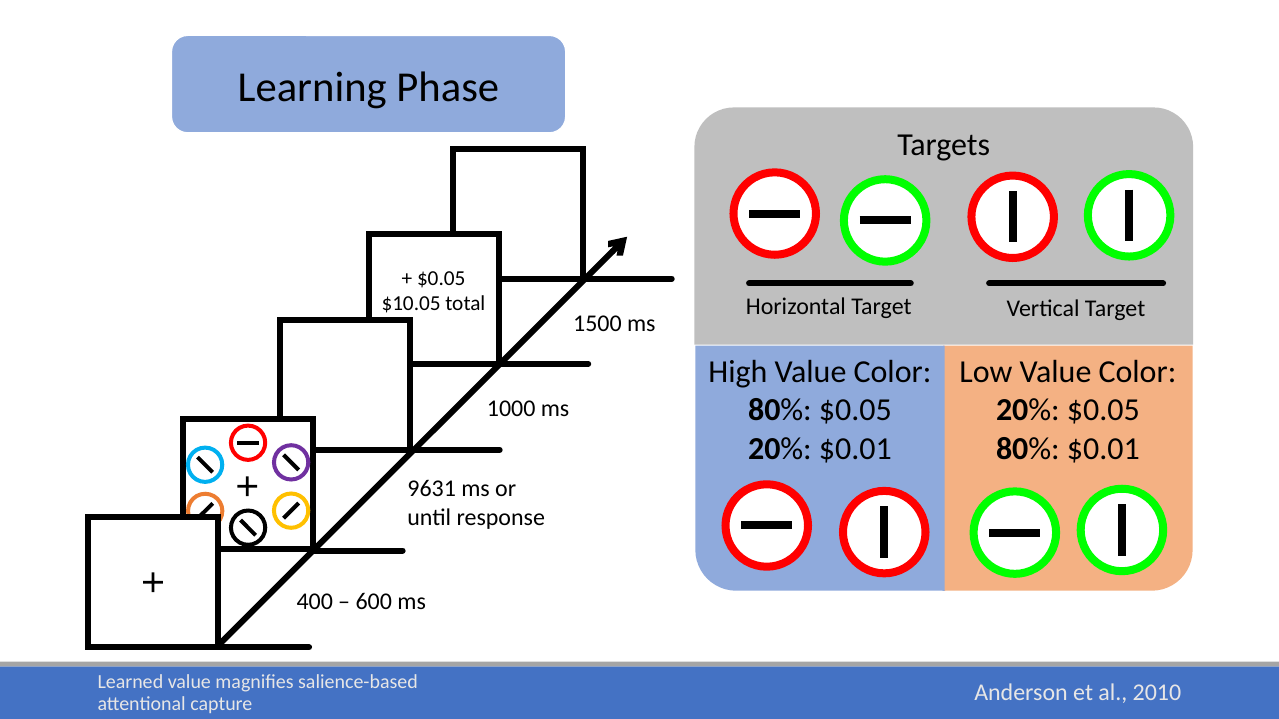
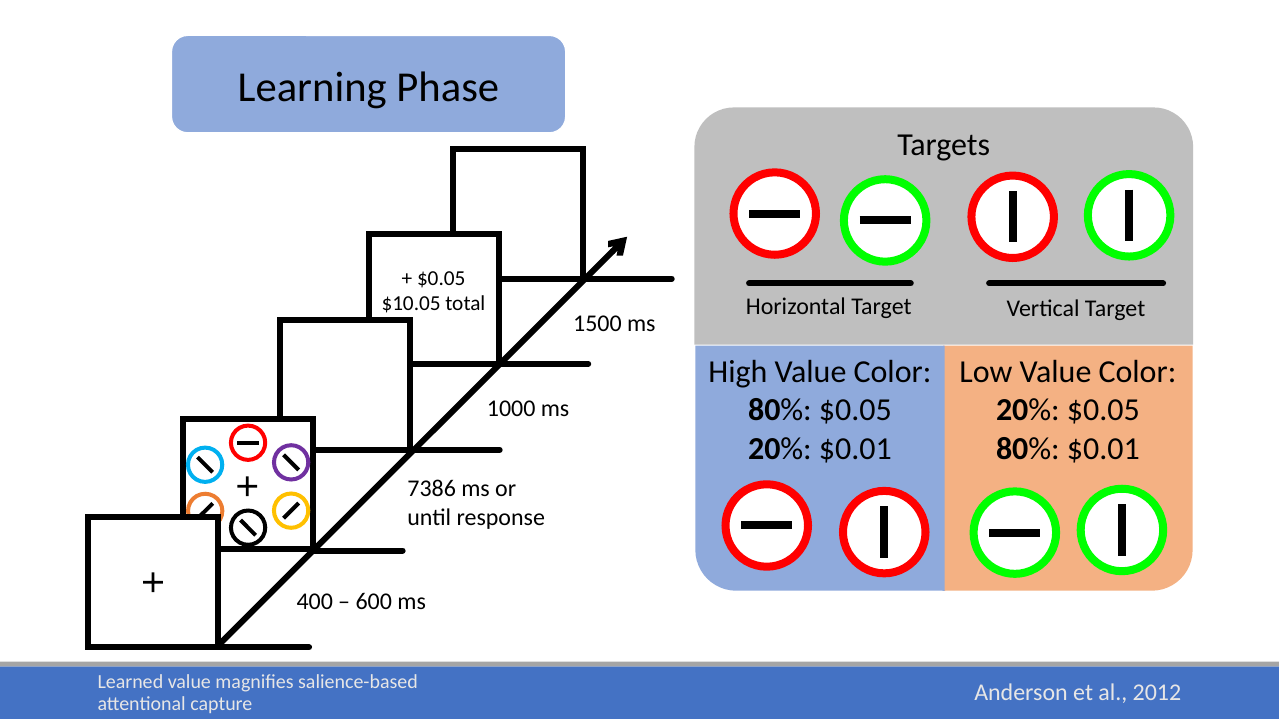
9631: 9631 -> 7386
2010: 2010 -> 2012
